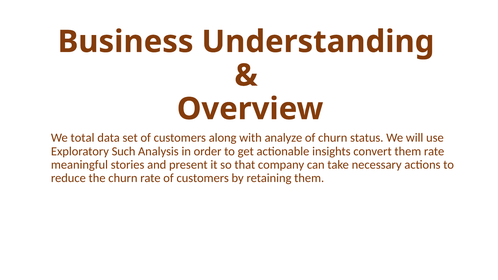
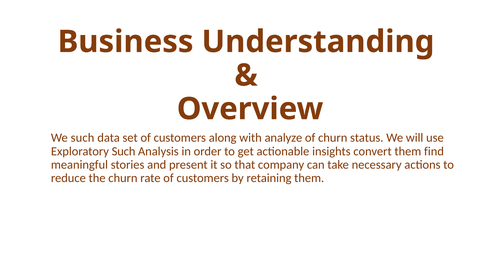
We total: total -> such
them rate: rate -> find
